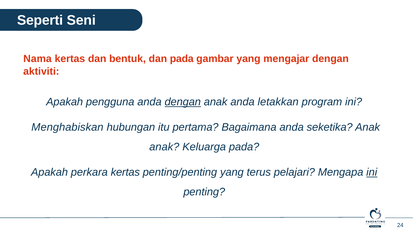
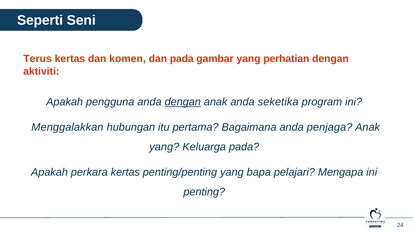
Nama: Nama -> Terus
bentuk: bentuk -> komen
mengajar: mengajar -> perhatian
letakkan: letakkan -> seketika
Menghabiskan: Menghabiskan -> Menggalakkan
seketika: seketika -> penjaga
anak at (164, 147): anak -> yang
terus: terus -> bapa
ini at (372, 172) underline: present -> none
